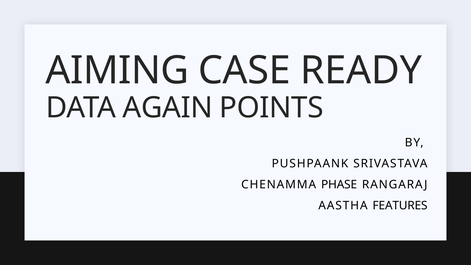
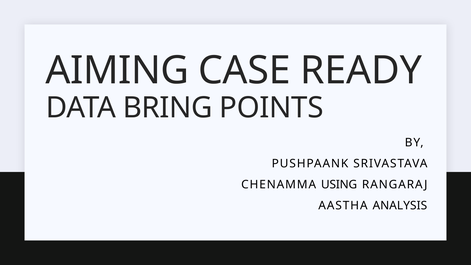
AGAIN: AGAIN -> BRING
PHASE: PHASE -> USING
FEATURES: FEATURES -> ANALYSIS
